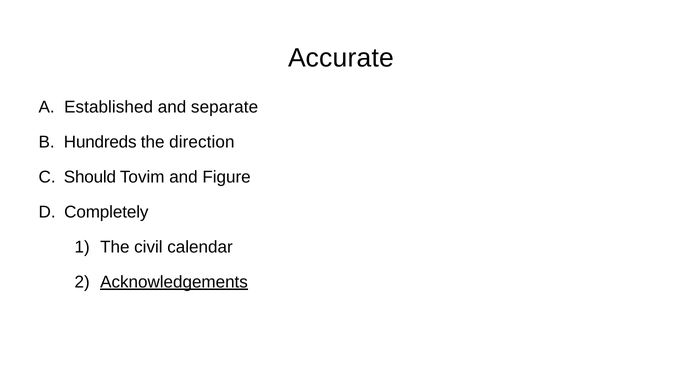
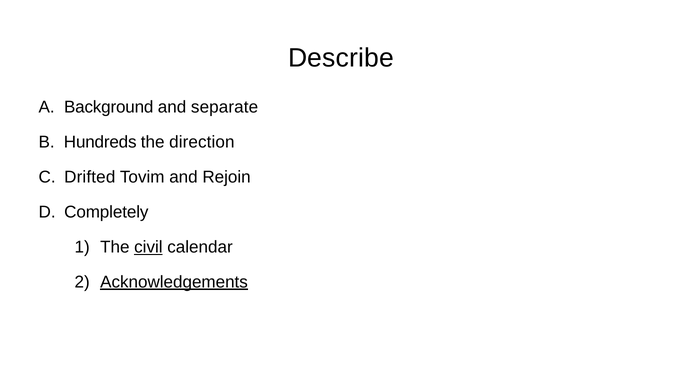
Accurate: Accurate -> Describe
Established: Established -> Background
Should: Should -> Drifted
Figure: Figure -> Rejoin
civil underline: none -> present
